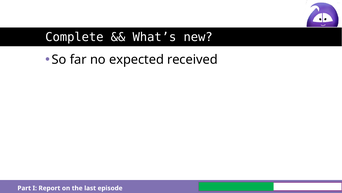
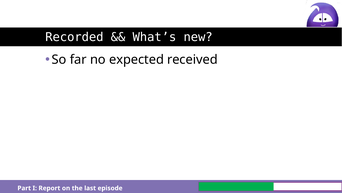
Complete: Complete -> Recorded
